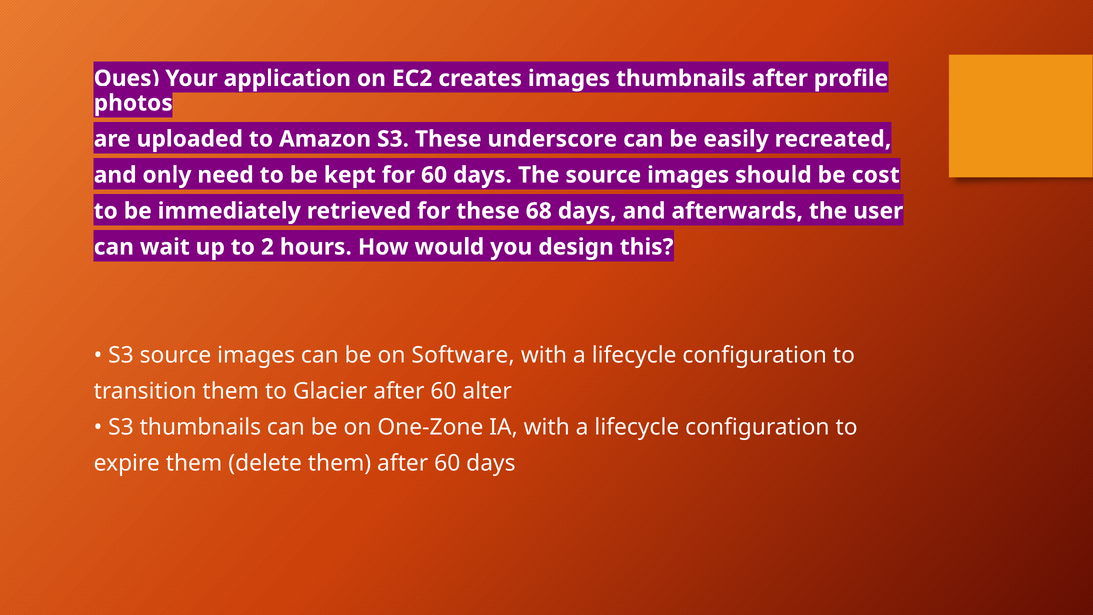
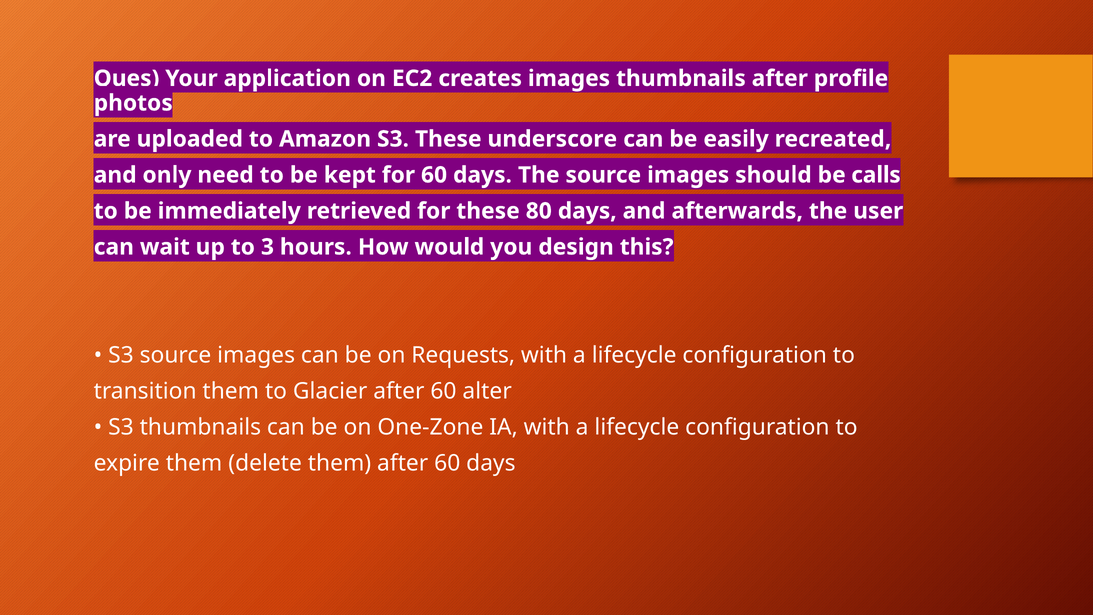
cost: cost -> calls
68: 68 -> 80
2: 2 -> 3
Software: Software -> Requests
